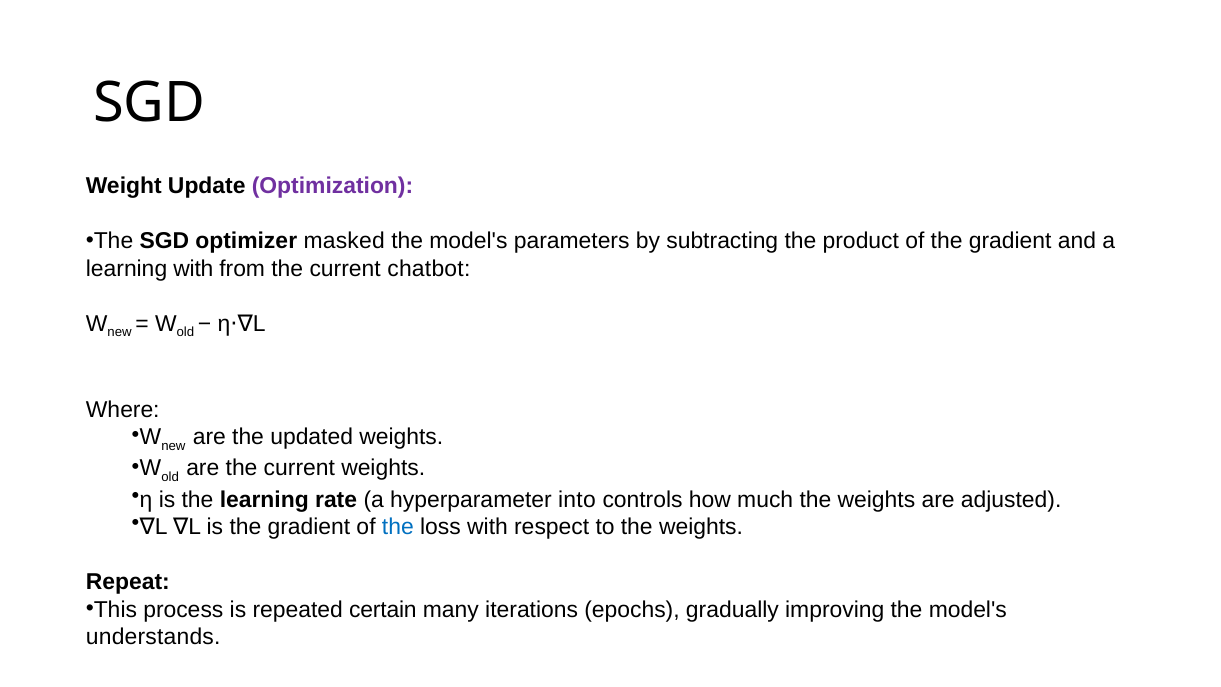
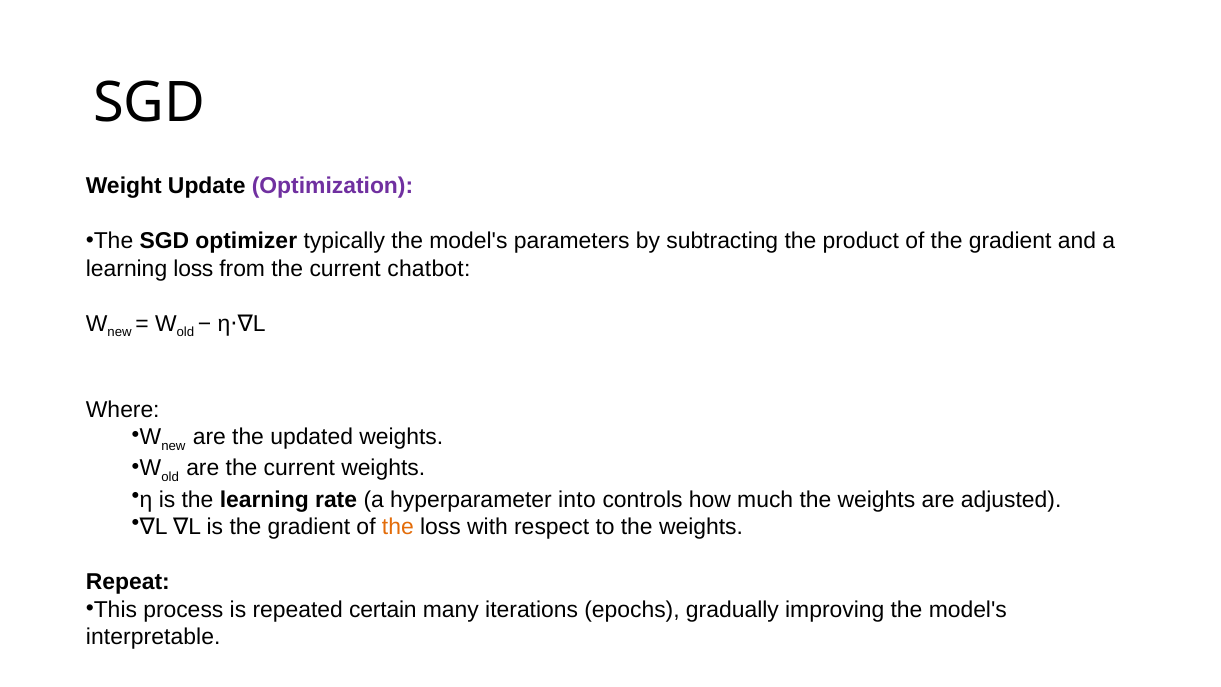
masked: masked -> typically
learning with: with -> loss
the at (398, 527) colour: blue -> orange
understands: understands -> interpretable
